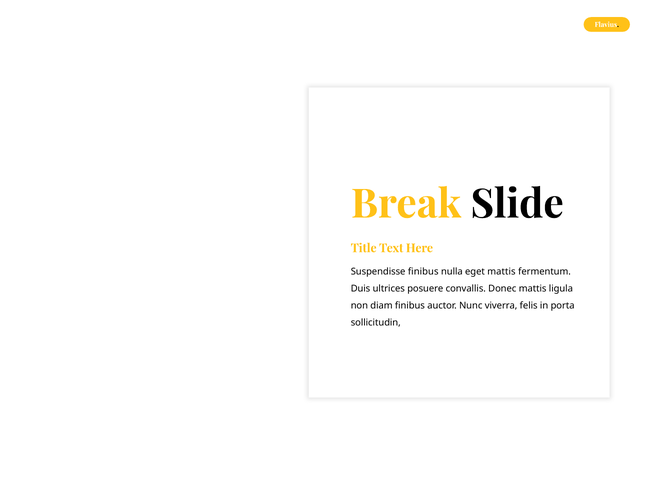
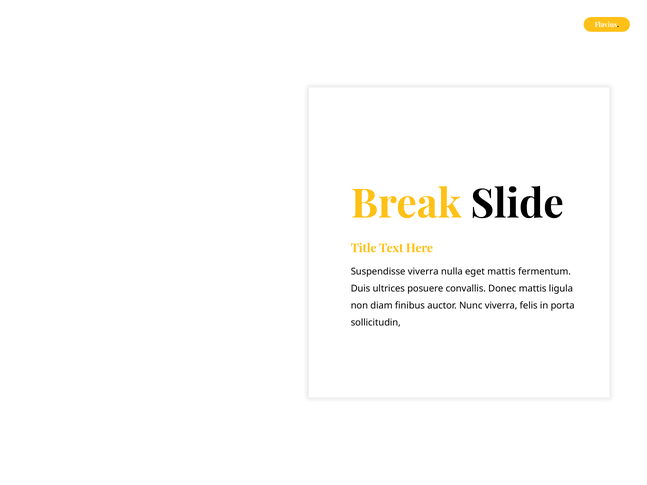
Suspendisse finibus: finibus -> viverra
